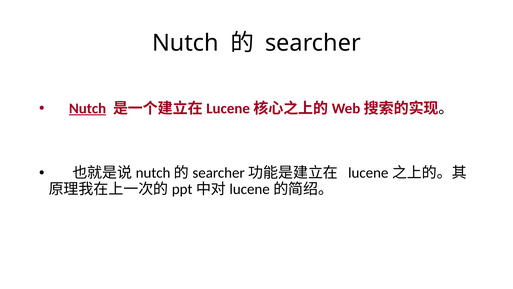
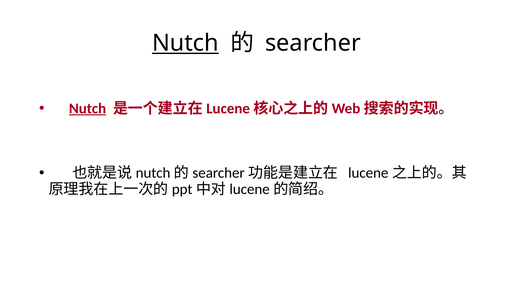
Nutch at (185, 43) underline: none -> present
